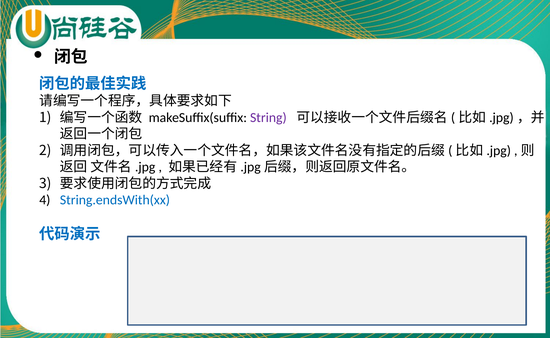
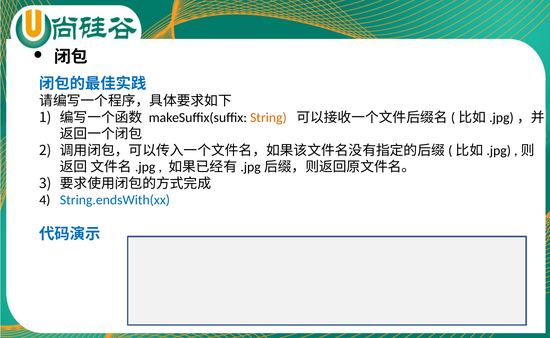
String at (268, 117) colour: purple -> orange
